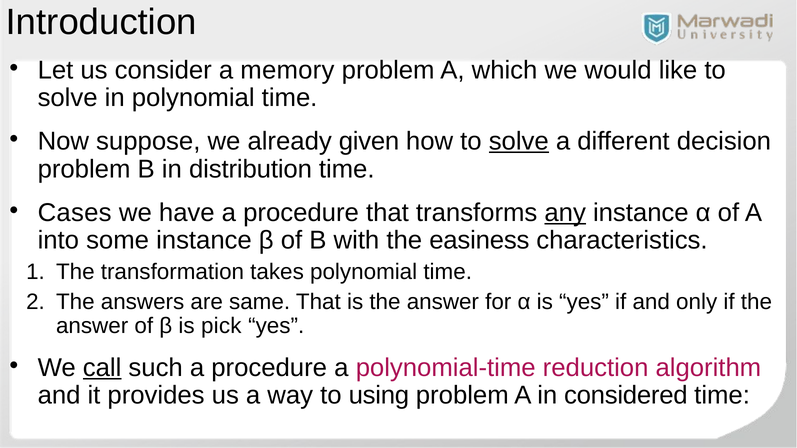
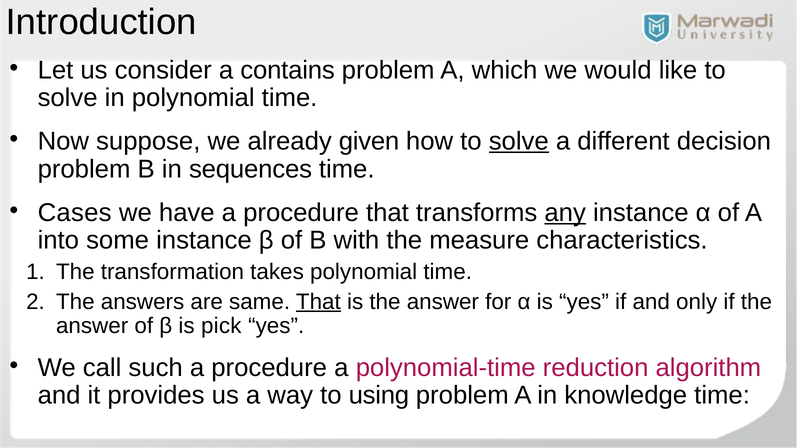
memory: memory -> contains
distribution: distribution -> sequences
easiness: easiness -> measure
That at (318, 302) underline: none -> present
call underline: present -> none
considered: considered -> knowledge
